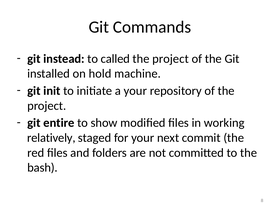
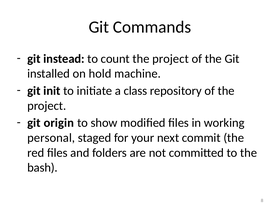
called: called -> count
a your: your -> class
entire: entire -> origin
relatively: relatively -> personal
